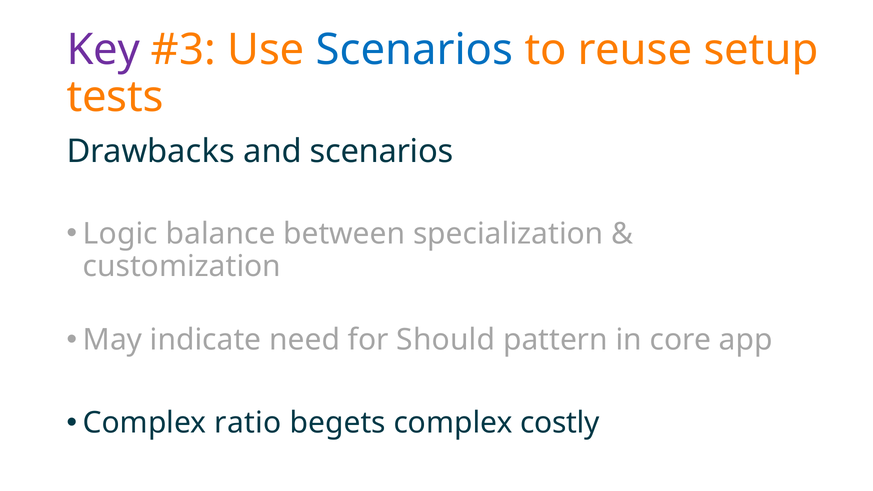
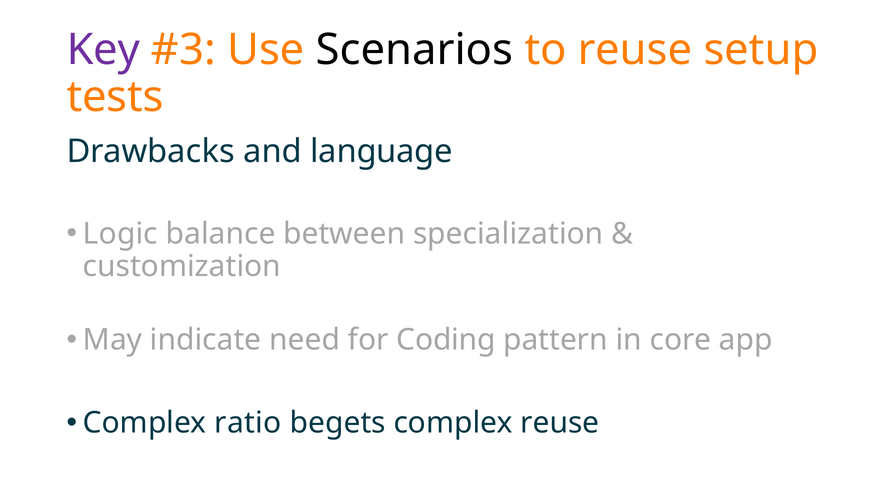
Scenarios at (414, 50) colour: blue -> black
and scenarios: scenarios -> language
Should: Should -> Coding
complex costly: costly -> reuse
